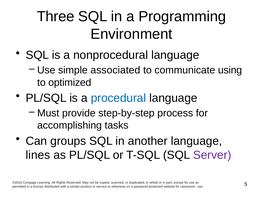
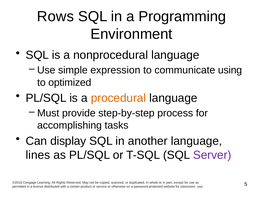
Three: Three -> Rows
associated: associated -> expression
procedural colour: blue -> orange
groups: groups -> display
